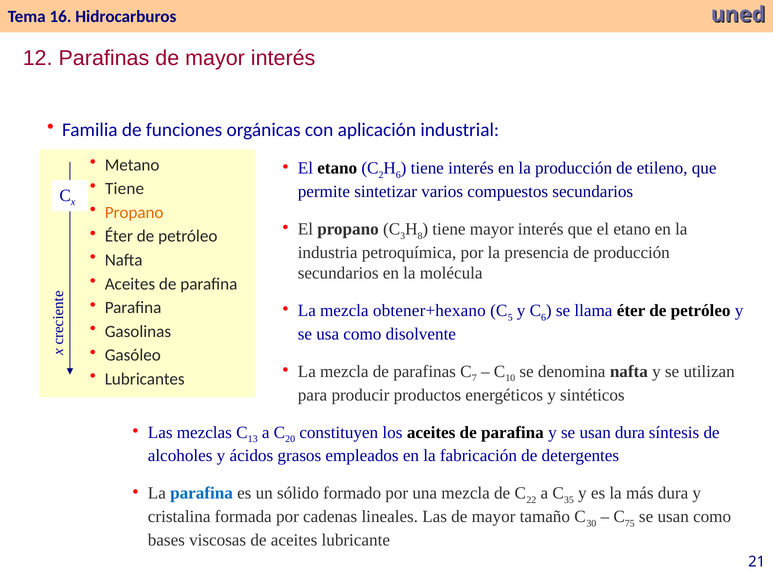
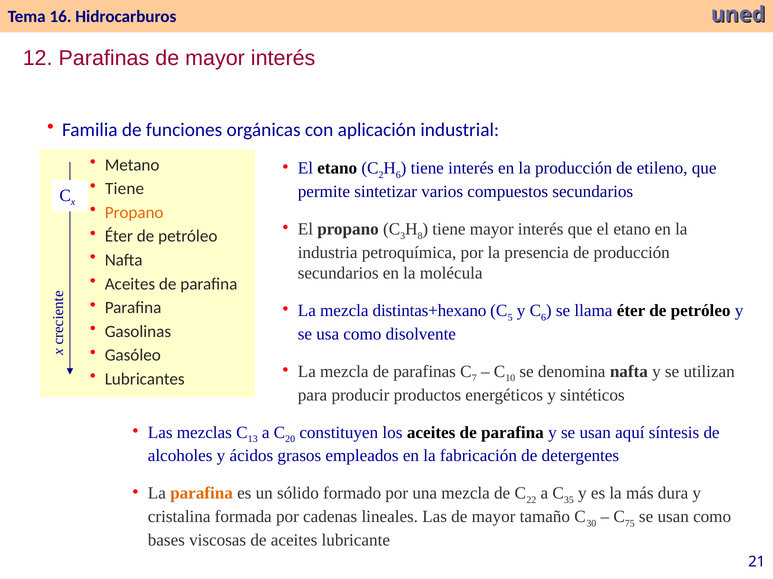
obtener+hexano: obtener+hexano -> distintas+hexano
usan dura: dura -> aquí
parafina at (202, 494) colour: blue -> orange
